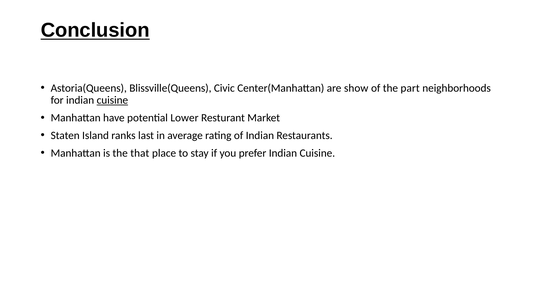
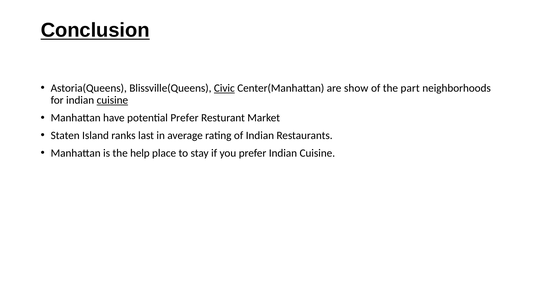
Civic underline: none -> present
potential Lower: Lower -> Prefer
that: that -> help
